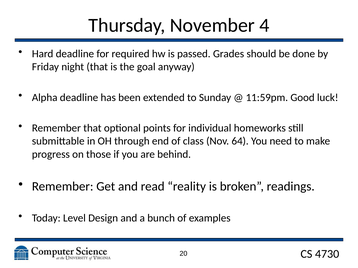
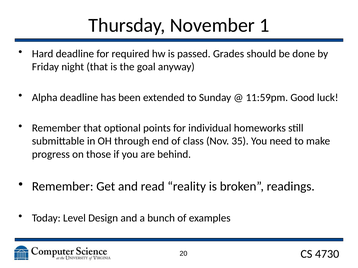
4: 4 -> 1
64: 64 -> 35
